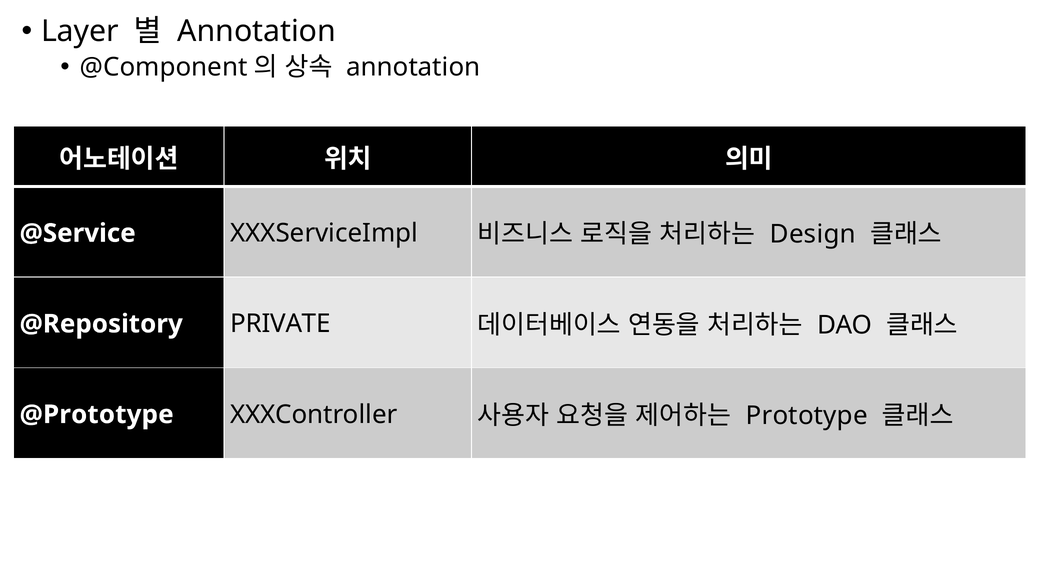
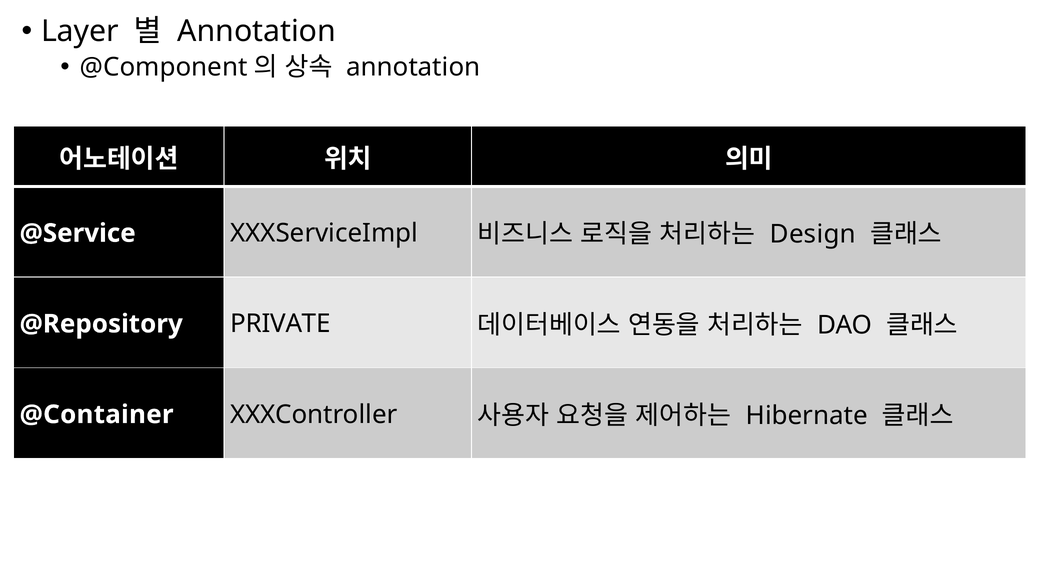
@Prototype: @Prototype -> @Container
Prototype: Prototype -> Hibernate
